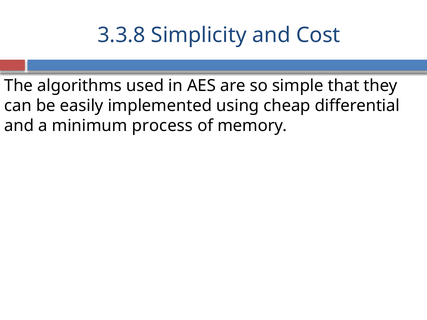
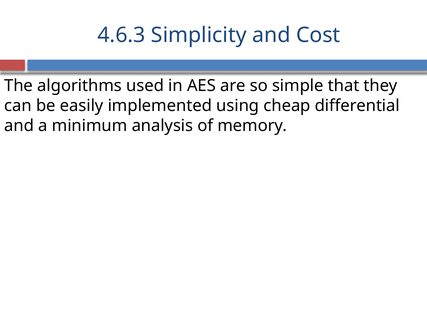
3.3.8: 3.3.8 -> 4.6.3
process: process -> analysis
